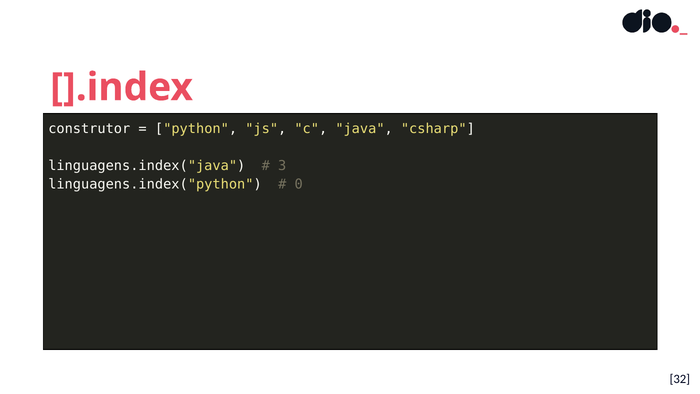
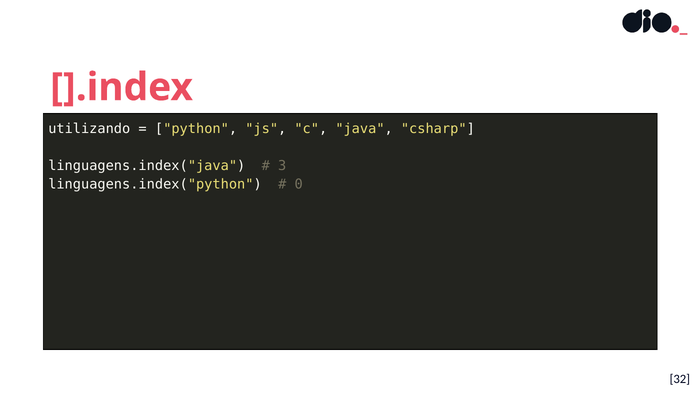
construtor: construtor -> utilizando
